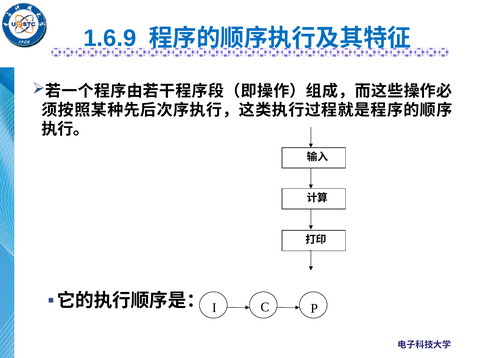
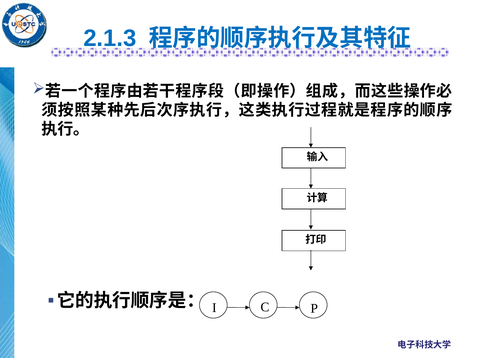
1.6.9: 1.6.9 -> 2.1.3
